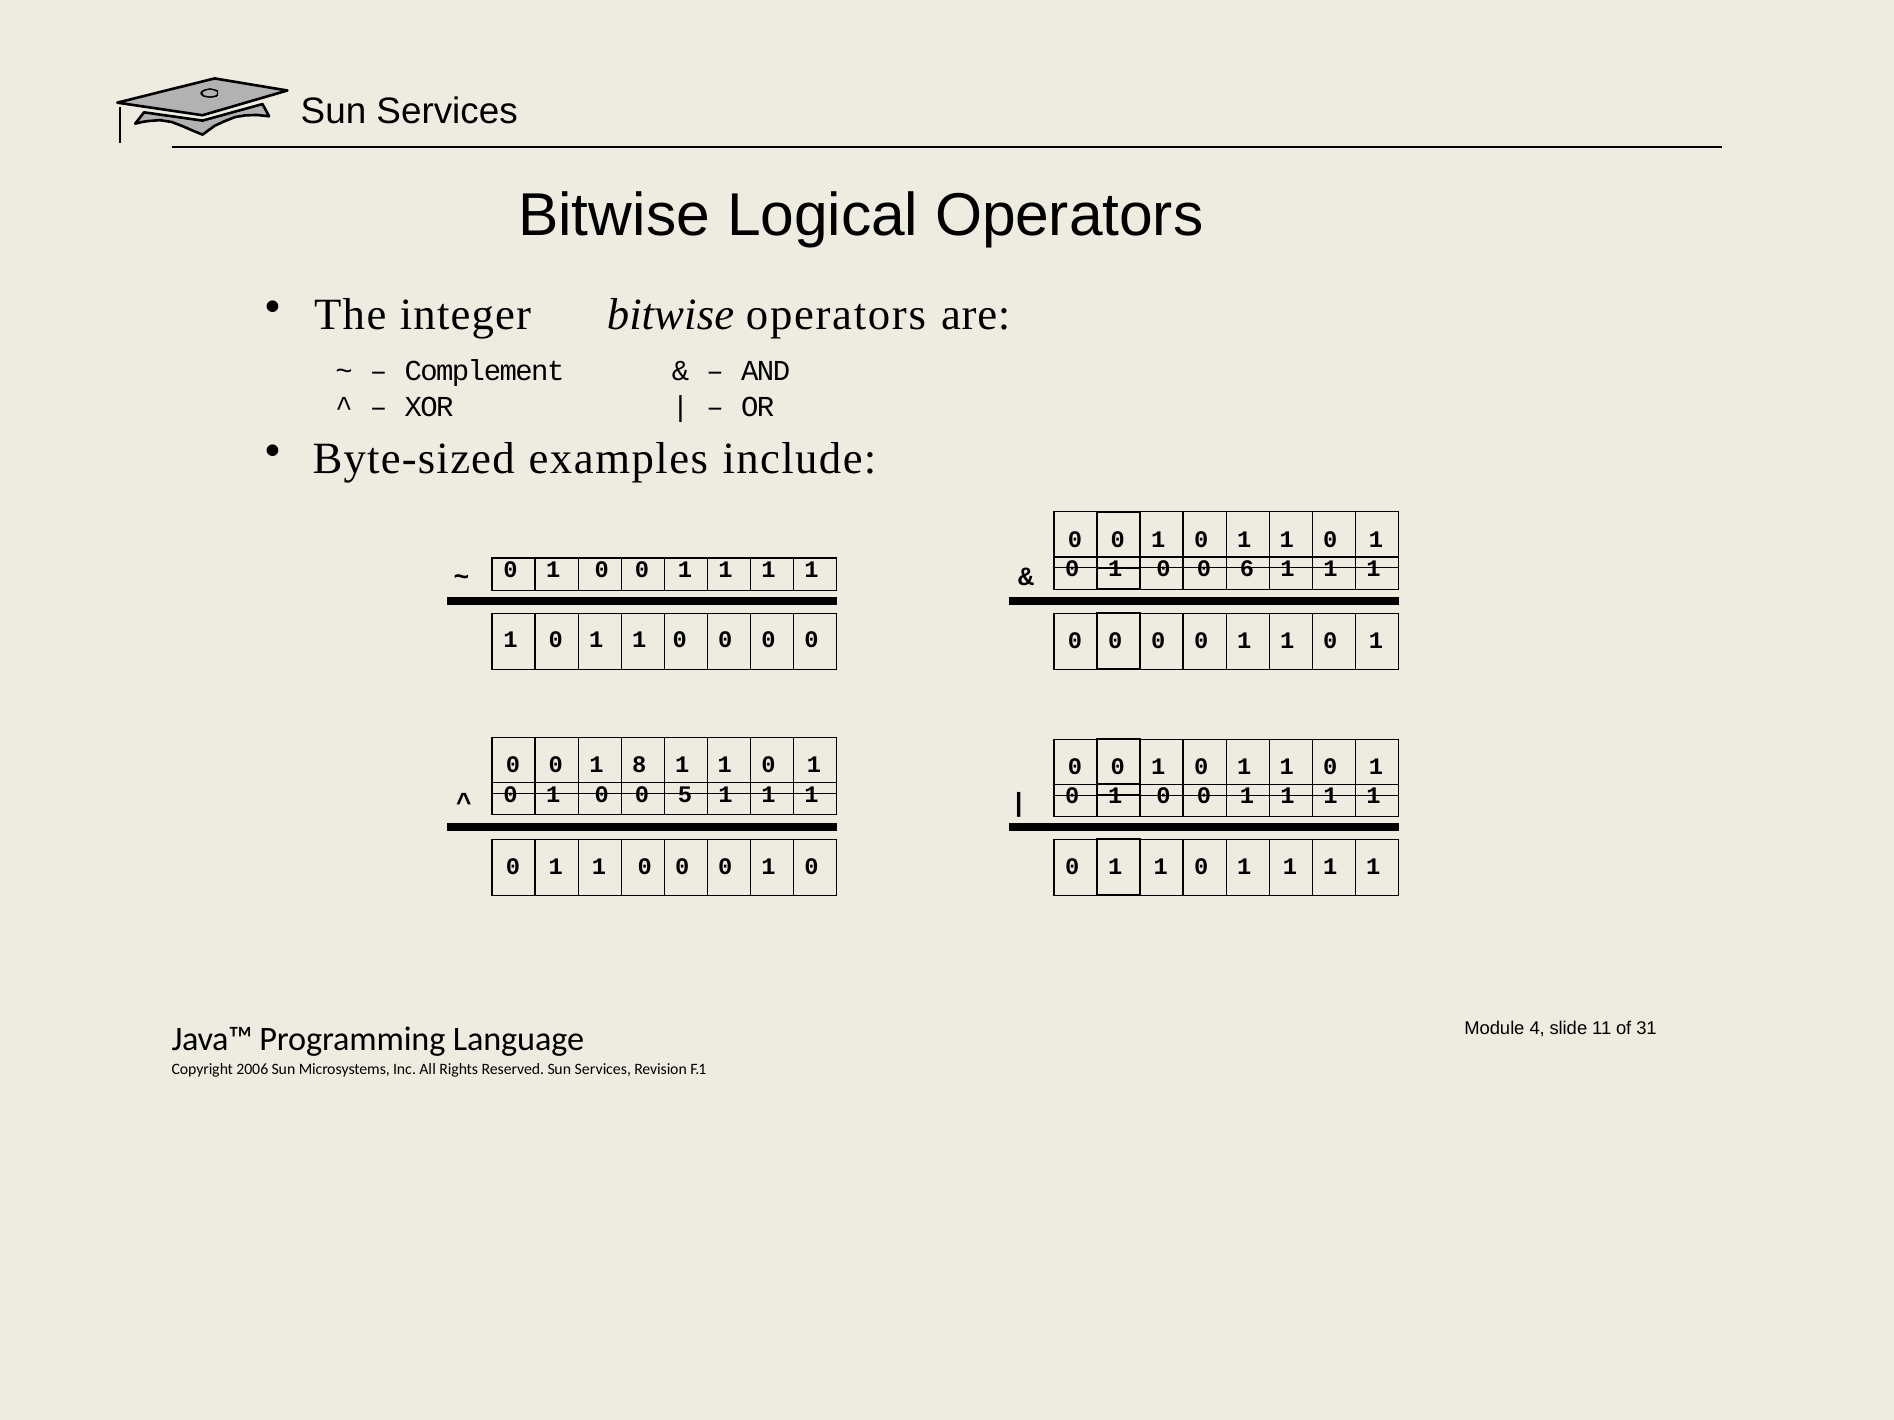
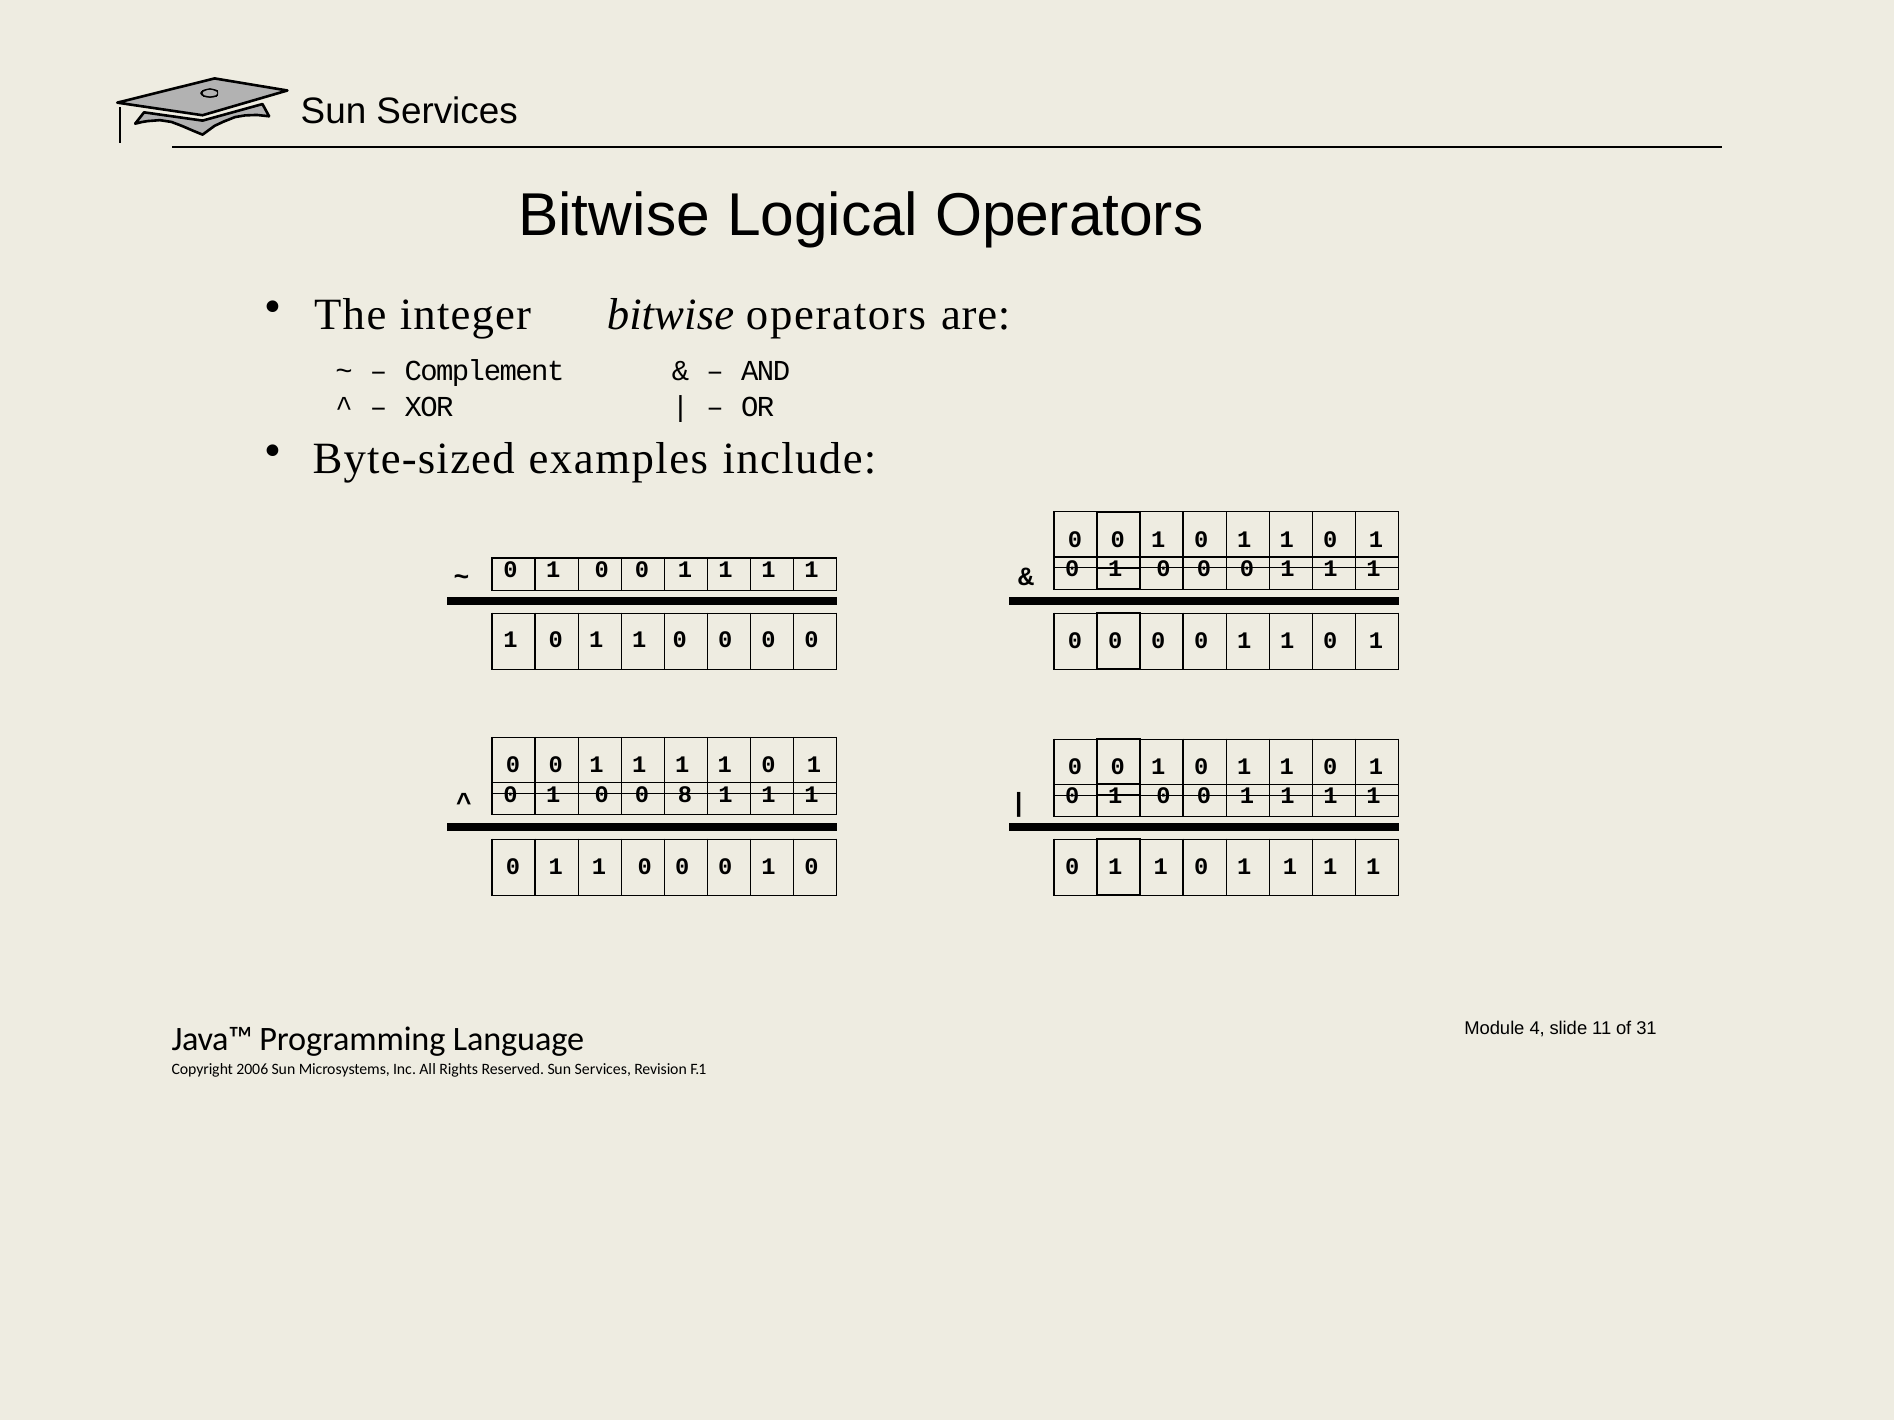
6 at (1247, 569): 6 -> 0
8 at (639, 765): 8 -> 1
5: 5 -> 8
